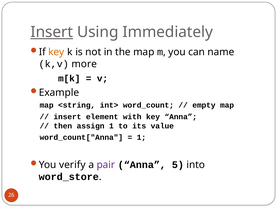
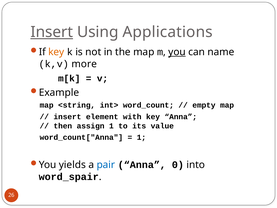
Immediately: Immediately -> Applications
you at (177, 52) underline: none -> present
verify: verify -> yields
pair colour: purple -> blue
5: 5 -> 0
word_store: word_store -> word_spair
